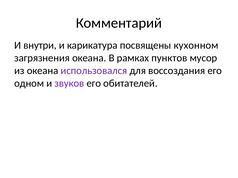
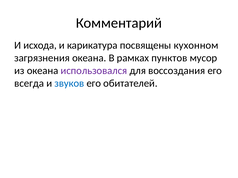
внутри: внутри -> исхода
одном: одном -> всегда
звуков colour: purple -> blue
